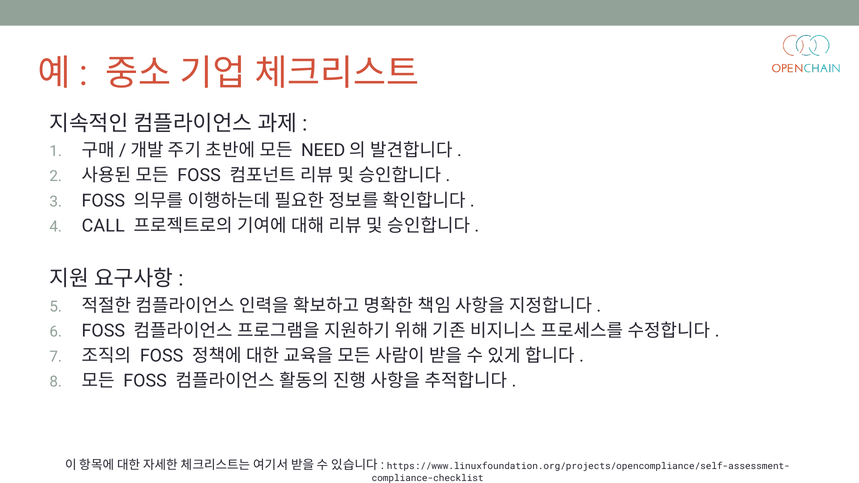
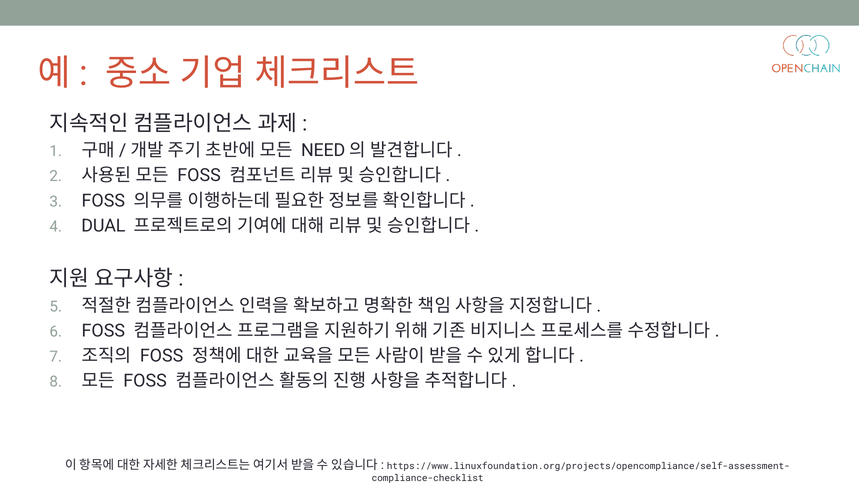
CALL: CALL -> DUAL
